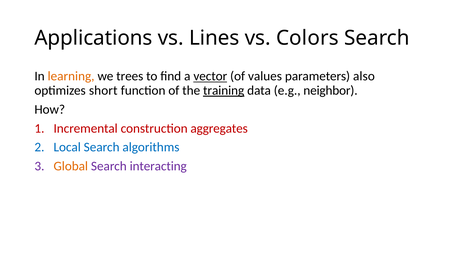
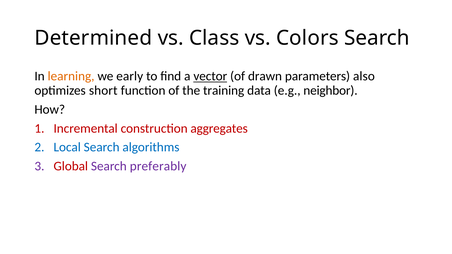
Applications: Applications -> Determined
Lines: Lines -> Class
trees: trees -> early
values: values -> drawn
training underline: present -> none
Global colour: orange -> red
interacting: interacting -> preferably
